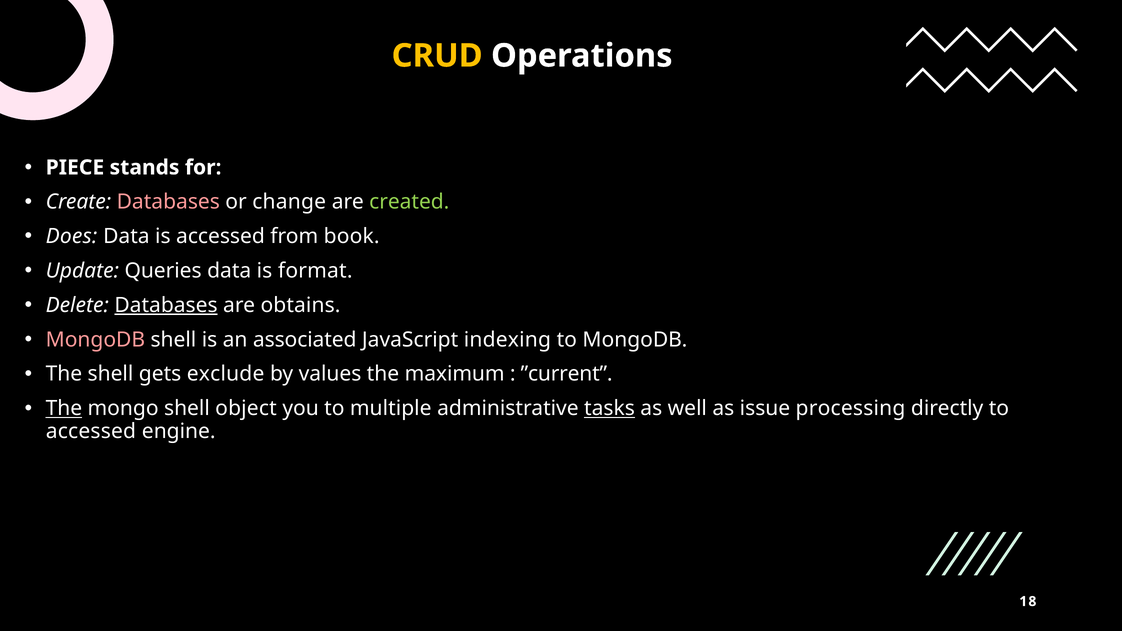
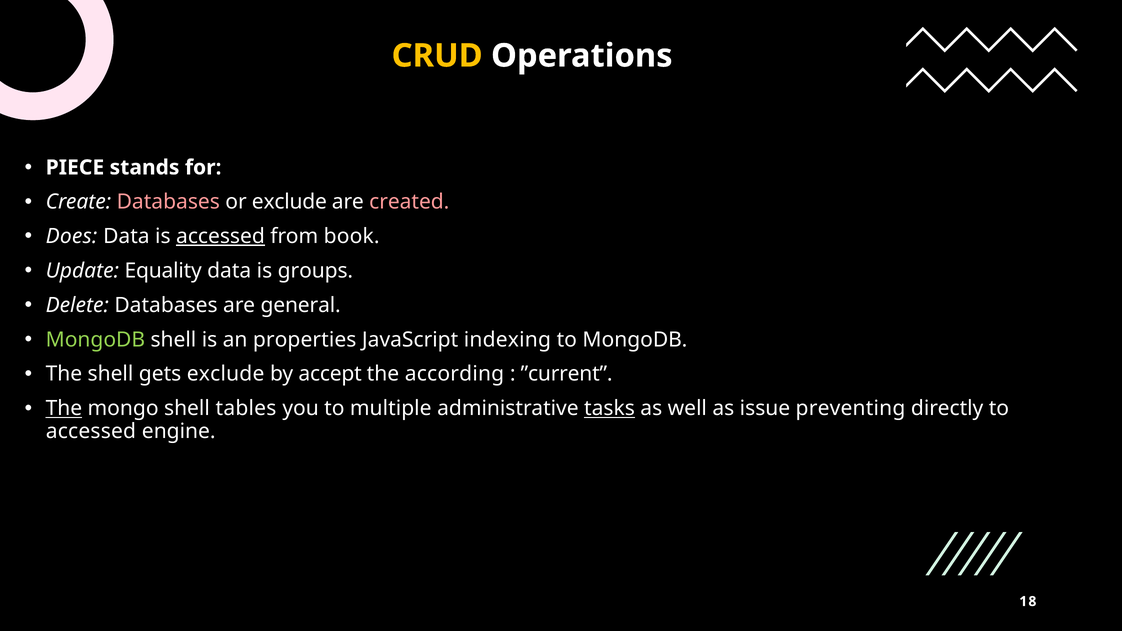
or change: change -> exclude
created colour: light green -> pink
accessed at (220, 236) underline: none -> present
Queries: Queries -> Equality
format: format -> groups
Databases at (166, 305) underline: present -> none
obtains: obtains -> general
MongoDB at (95, 340) colour: pink -> light green
associated: associated -> properties
values: values -> accept
maximum: maximum -> according
object: object -> tables
processing: processing -> preventing
